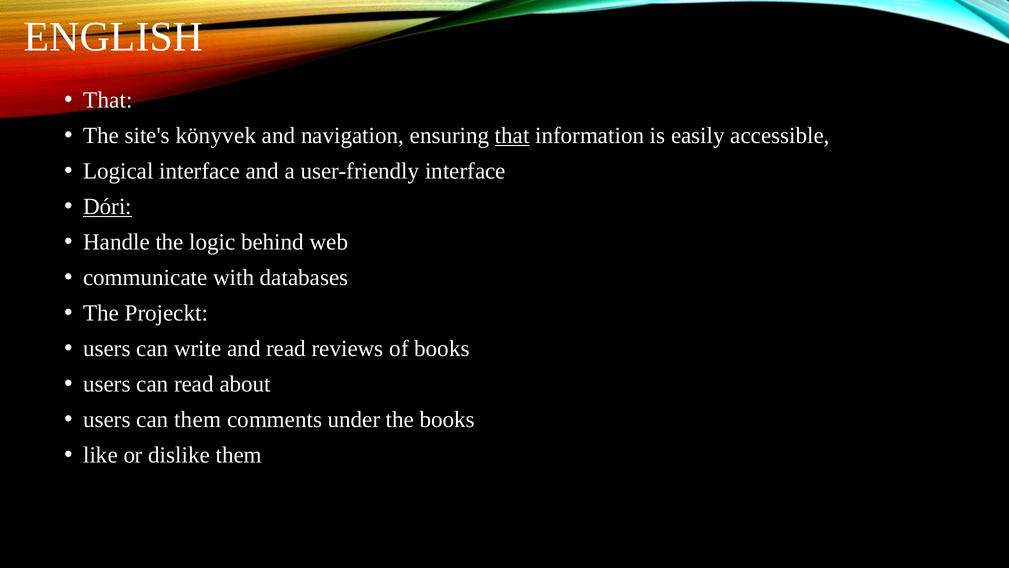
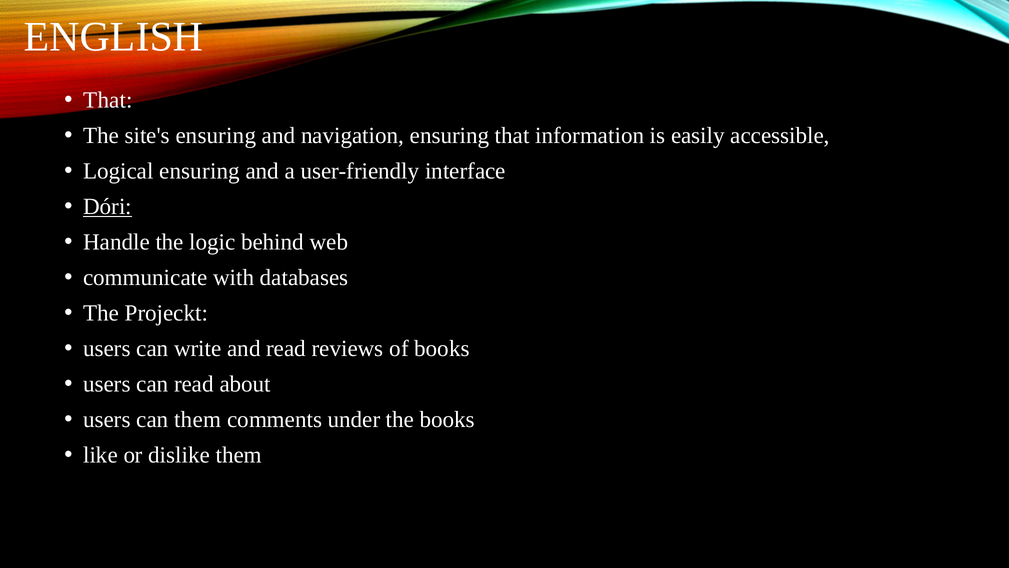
site's könyvek: könyvek -> ensuring
that at (512, 135) underline: present -> none
Logical interface: interface -> ensuring
